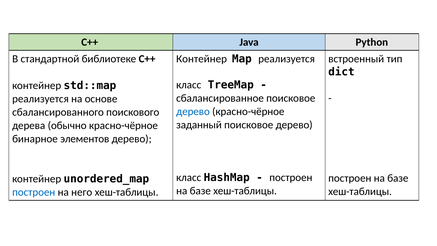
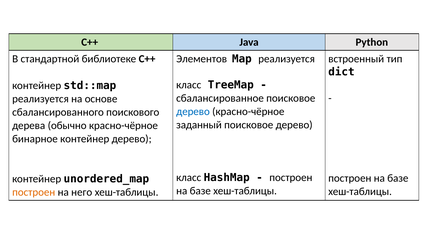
Контейнер at (202, 59): Контейнер -> Элементов
бинарное элементов: элементов -> контейнер
построен at (34, 192) colour: blue -> orange
